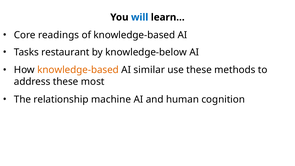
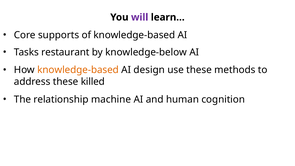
will colour: blue -> purple
readings: readings -> supports
similar: similar -> design
most: most -> killed
